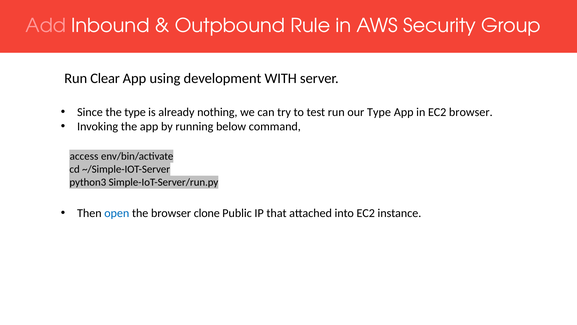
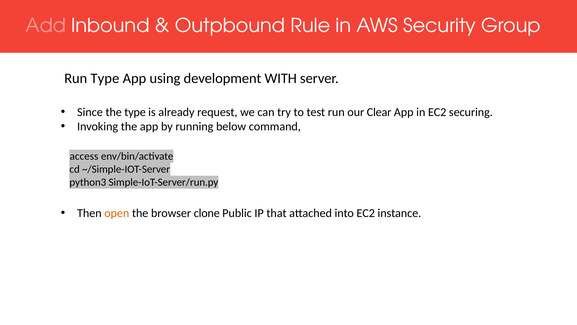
Run Clear: Clear -> Type
nothing: nothing -> request
our Type: Type -> Clear
EC2 browser: browser -> securing
open colour: blue -> orange
